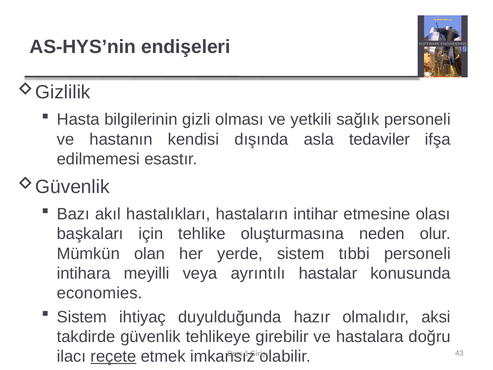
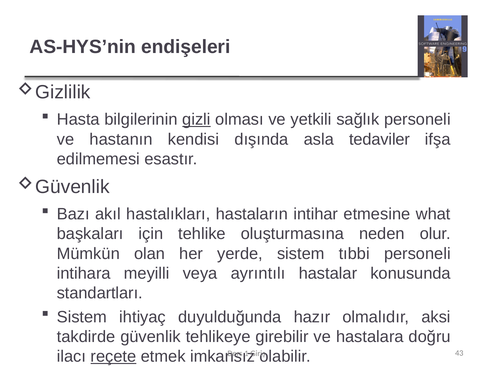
gizli underline: none -> present
olası: olası -> what
economies: economies -> standartları
